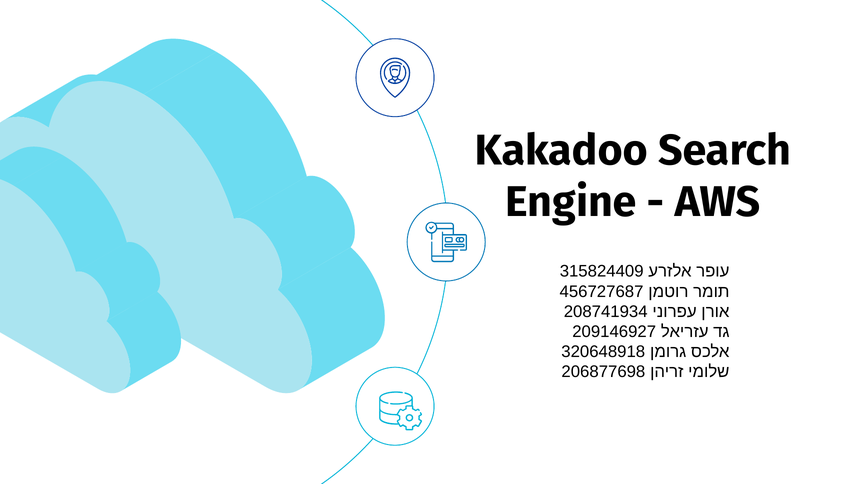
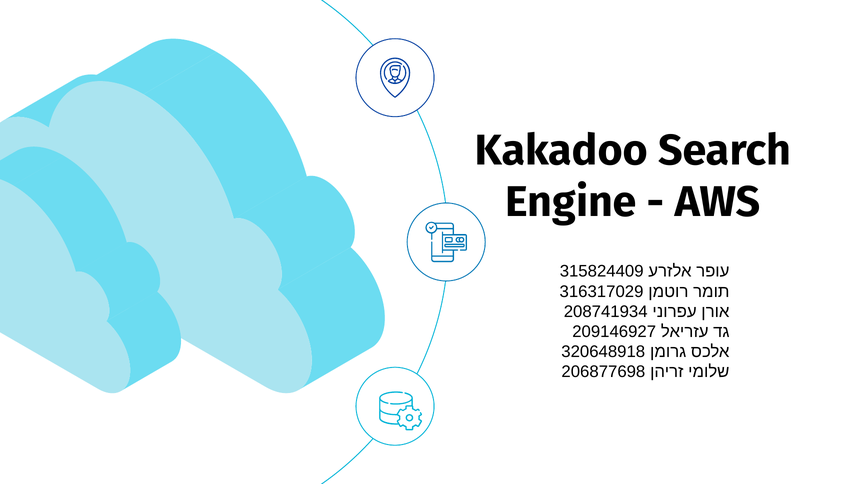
456727687: 456727687 -> 316317029
